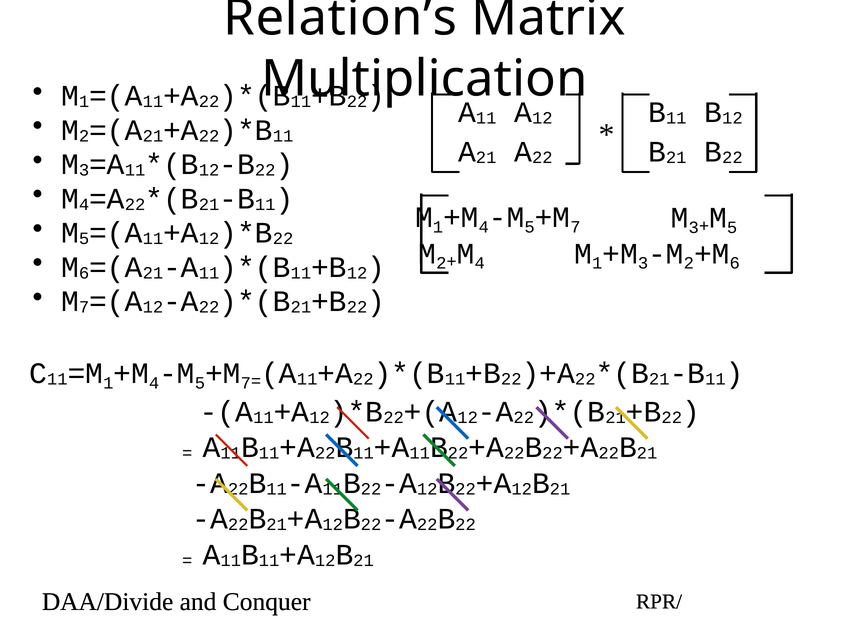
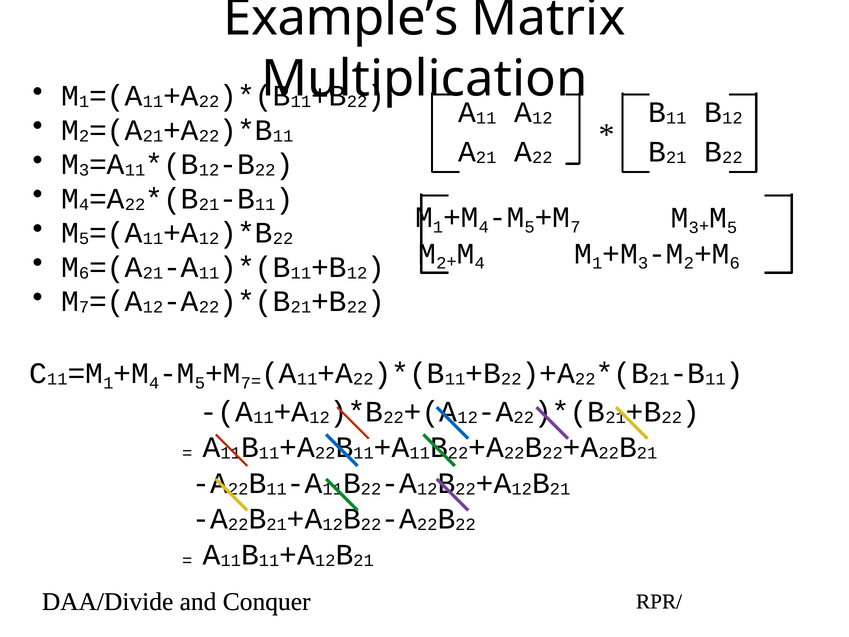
Relation’s: Relation’s -> Example’s
